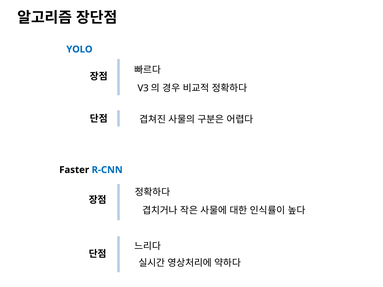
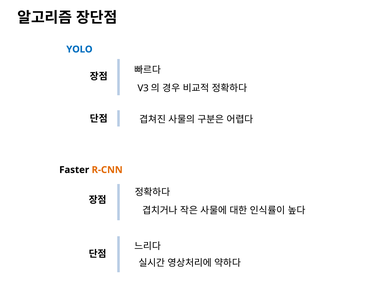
R-CNN colour: blue -> orange
